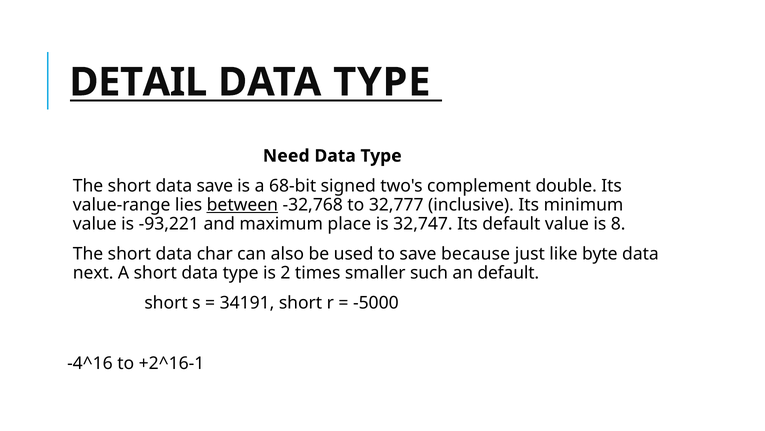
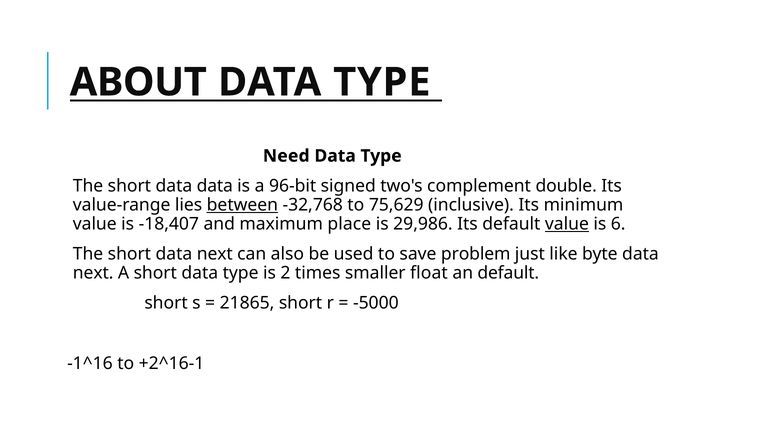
DETAIL: DETAIL -> ABOUT
data save: save -> data
68-bit: 68-bit -> 96-bit
32,777: 32,777 -> 75,629
-93,221: -93,221 -> -18,407
32,747: 32,747 -> 29,986
value at (567, 224) underline: none -> present
8: 8 -> 6
short data char: char -> next
because: because -> problem
such: such -> float
34191: 34191 -> 21865
-4^16: -4^16 -> -1^16
